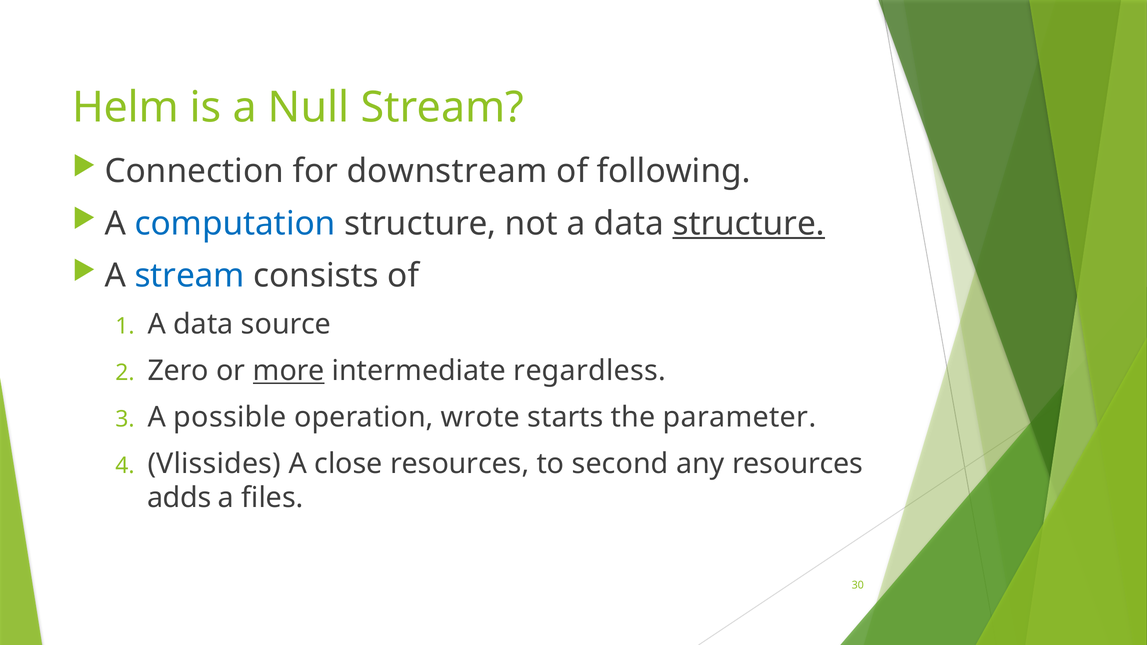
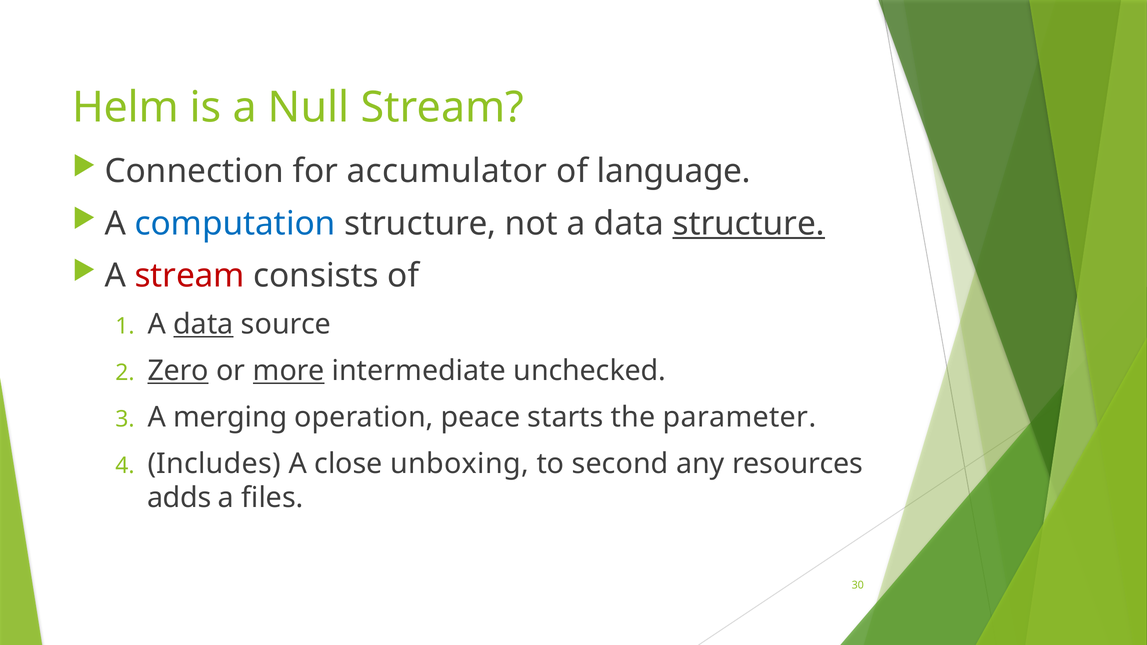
downstream: downstream -> accumulator
following: following -> language
stream at (190, 276) colour: blue -> red
data at (203, 325) underline: none -> present
Zero underline: none -> present
regardless: regardless -> unchecked
possible: possible -> merging
wrote: wrote -> peace
Vlissides: Vlissides -> Includes
close resources: resources -> unboxing
